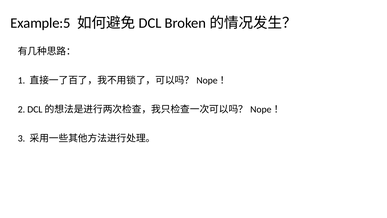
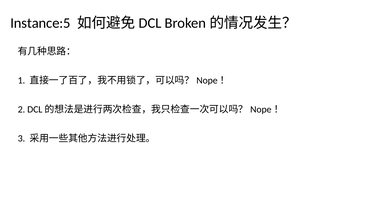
Example:5: Example:5 -> Instance:5
